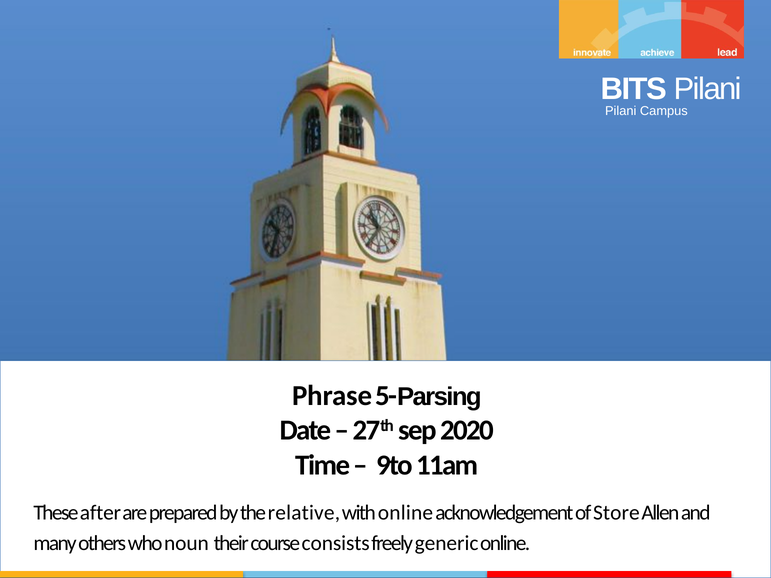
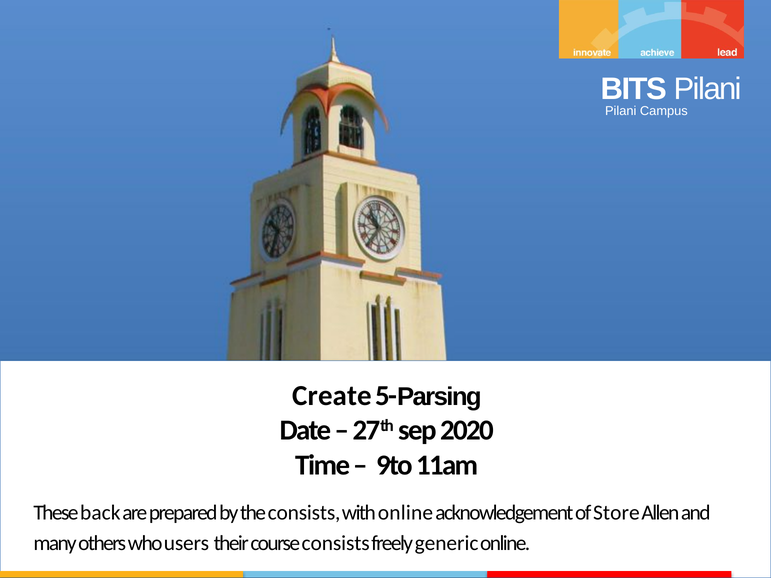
Phrase: Phrase -> Create
after: after -> back
the relative: relative -> consists
noun: noun -> users
